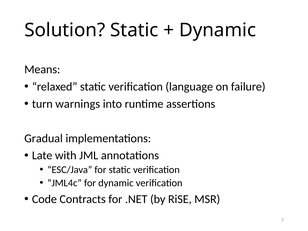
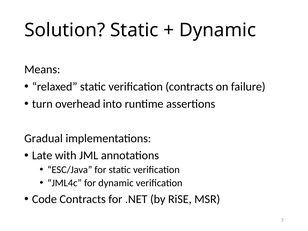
verification language: language -> contracts
warnings: warnings -> overhead
